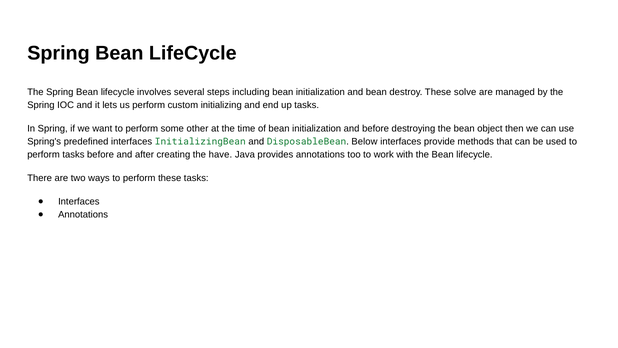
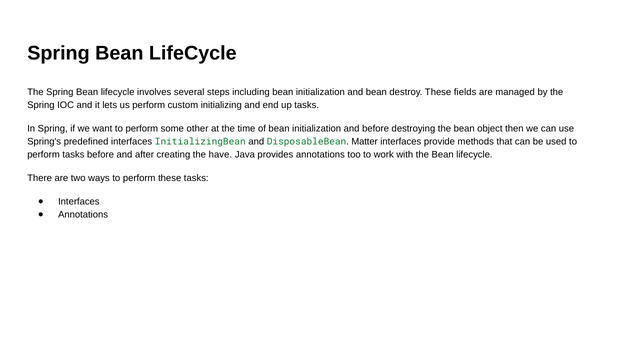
solve: solve -> fields
Below: Below -> Matter
